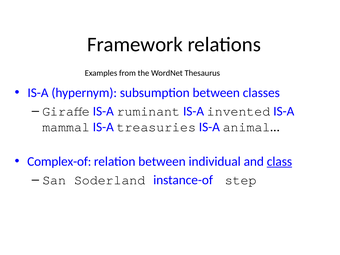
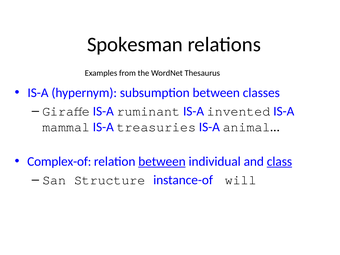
Framework: Framework -> Spokesman
between at (162, 162) underline: none -> present
Soderland: Soderland -> Structure
step: step -> will
